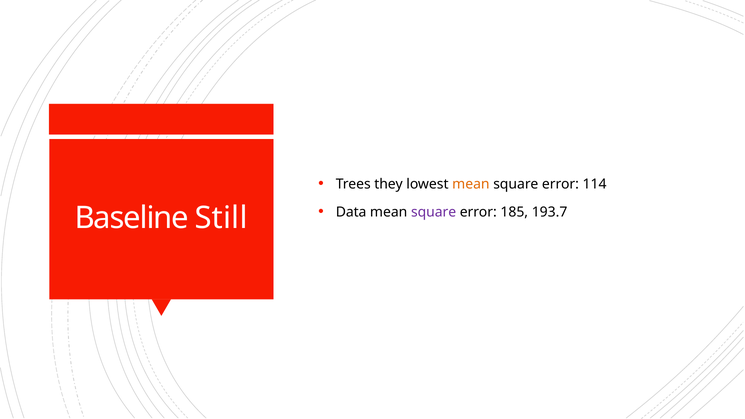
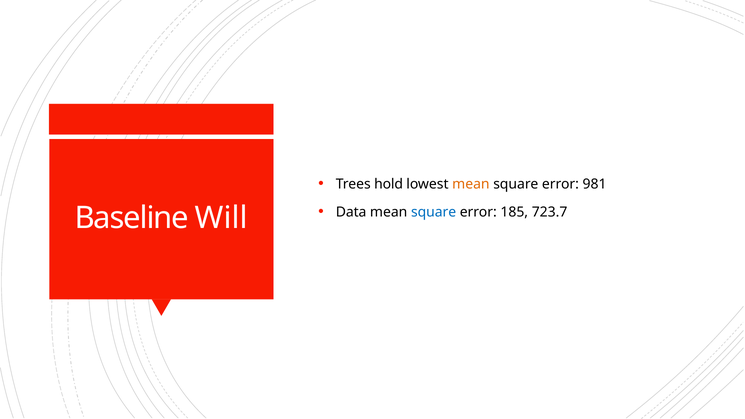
they: they -> hold
114: 114 -> 981
square at (434, 212) colour: purple -> blue
193.7: 193.7 -> 723.7
Still: Still -> Will
